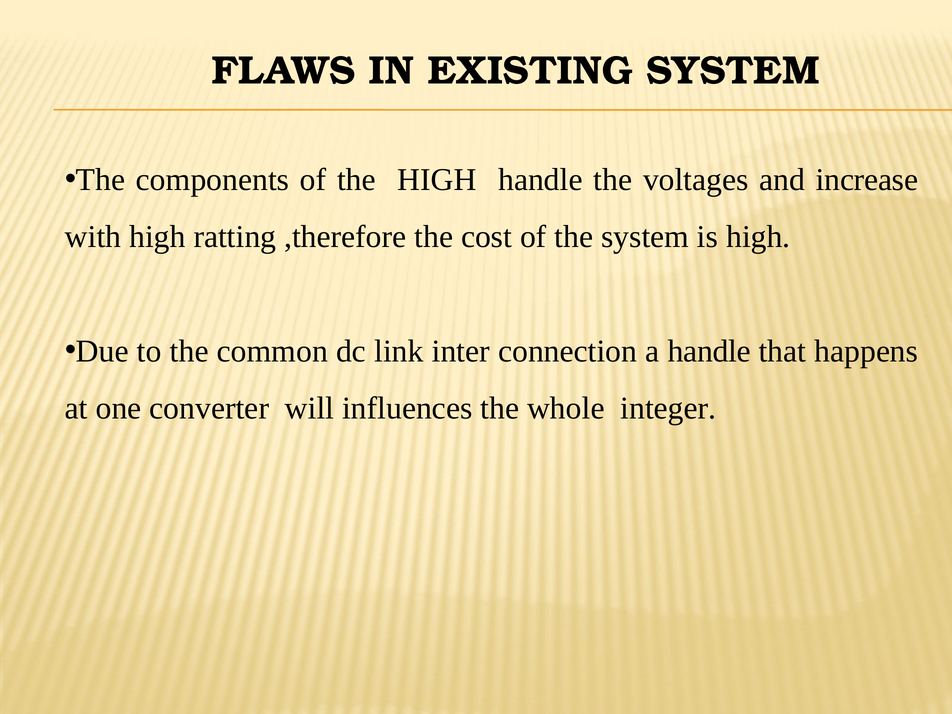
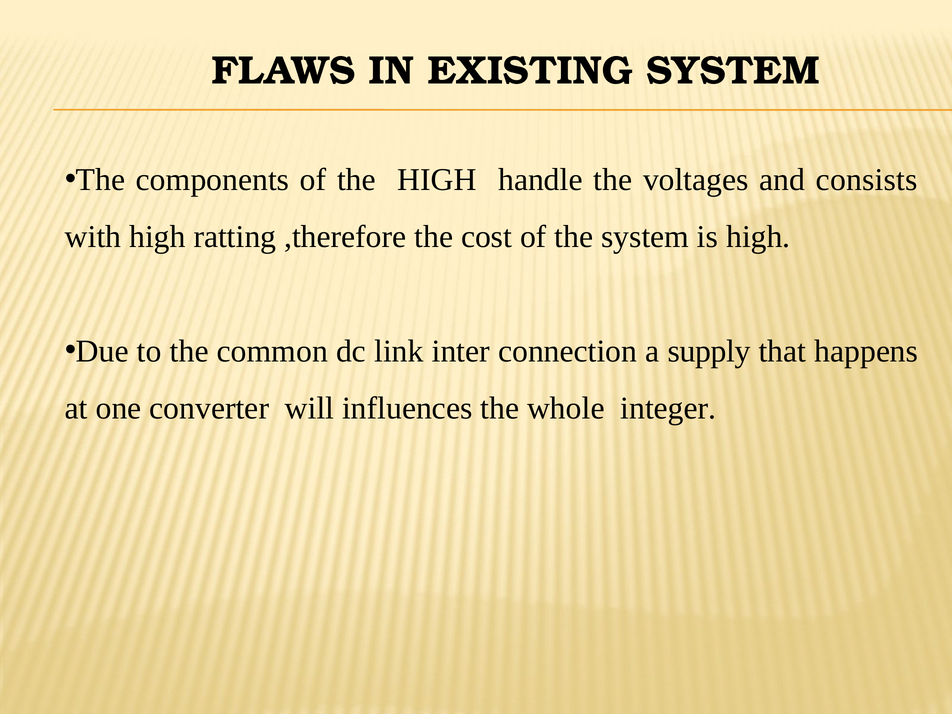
increase: increase -> consists
a handle: handle -> supply
